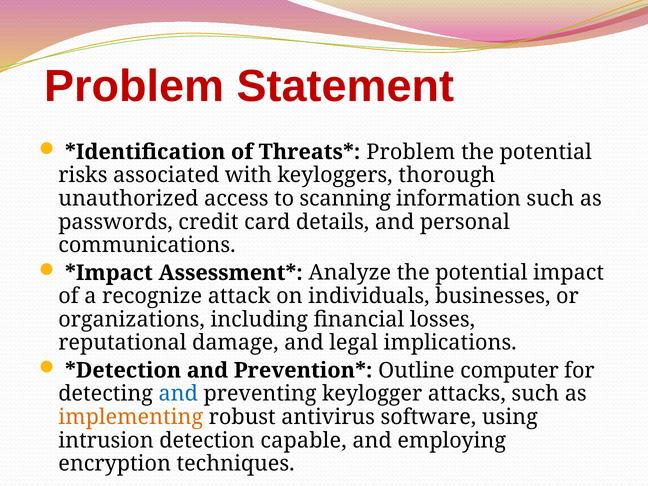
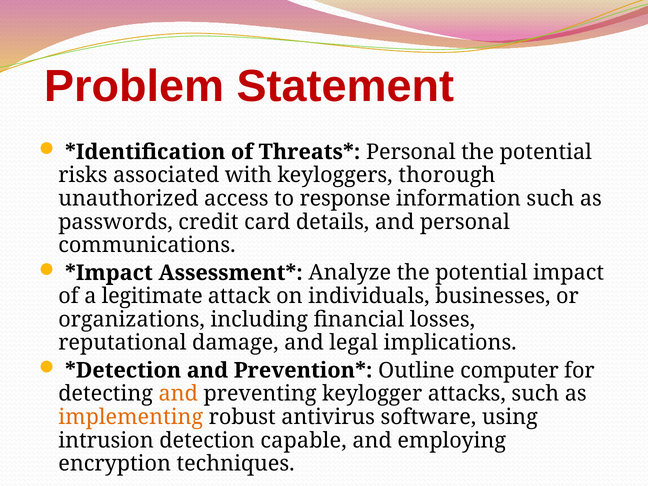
Problem at (411, 152): Problem -> Personal
scanning: scanning -> response
recognize: recognize -> legitimate
and at (178, 394) colour: blue -> orange
